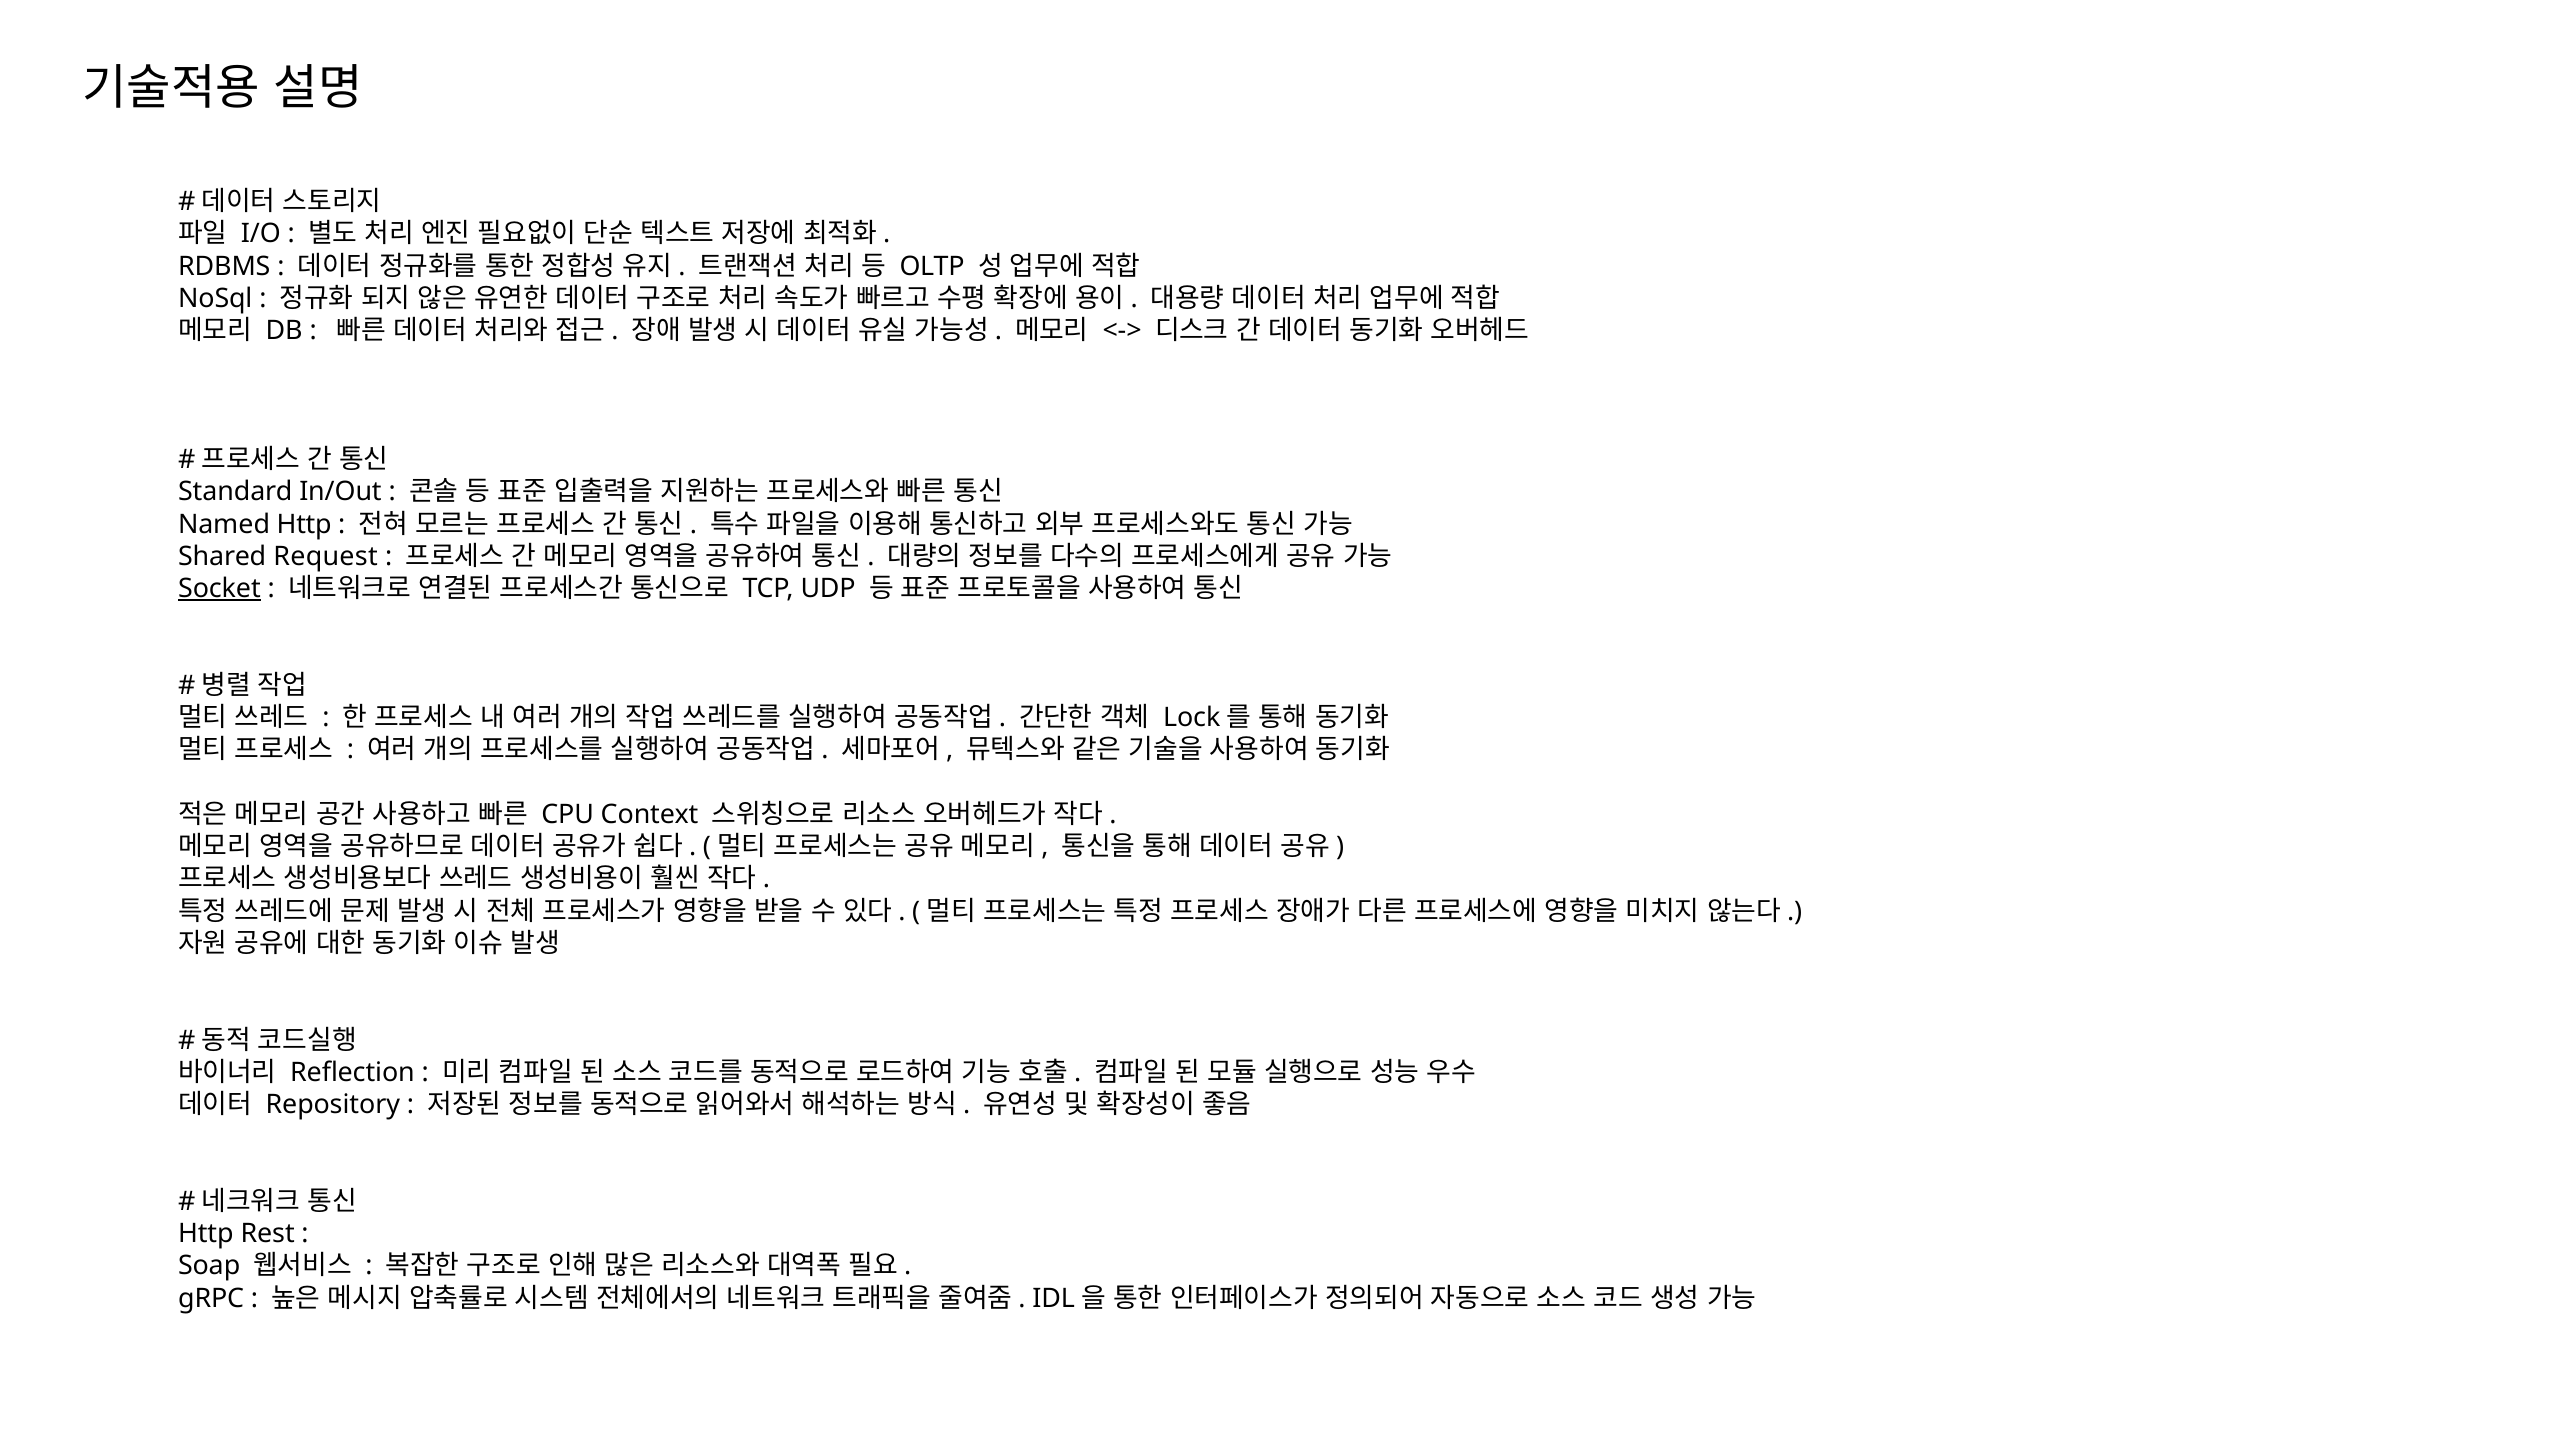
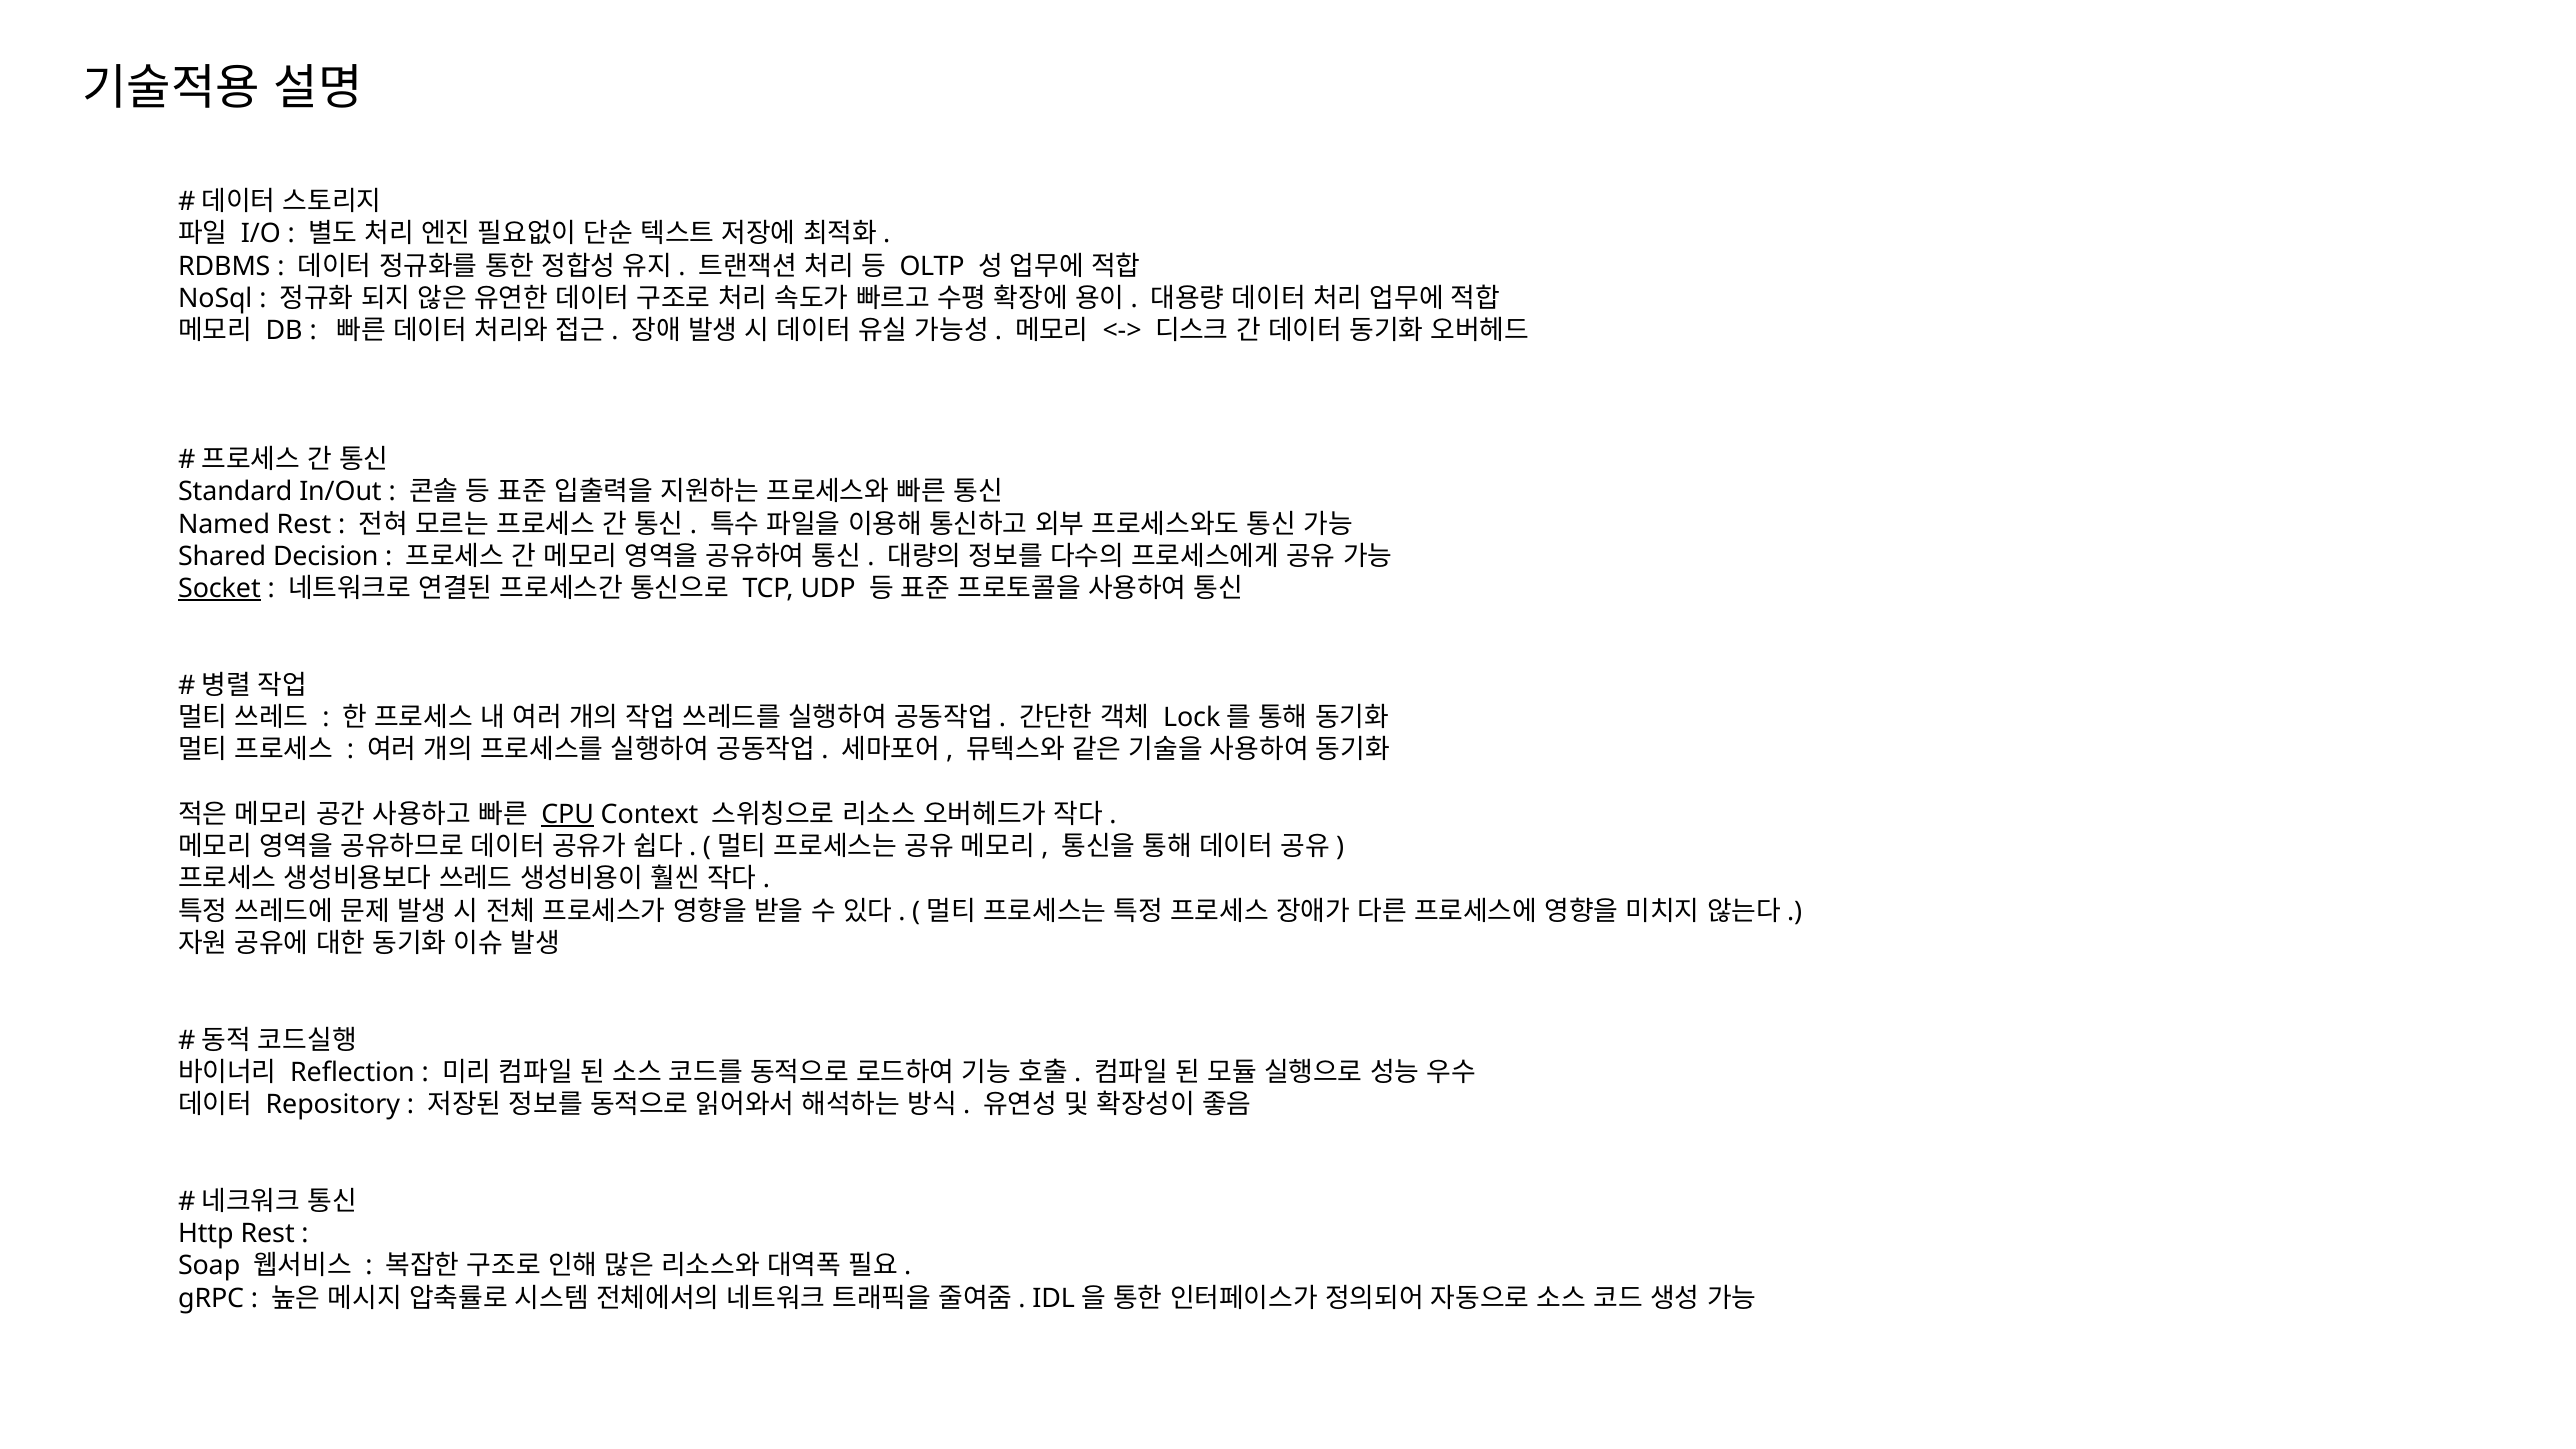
Named Http: Http -> Rest
Request: Request -> Decision
CPU underline: none -> present
